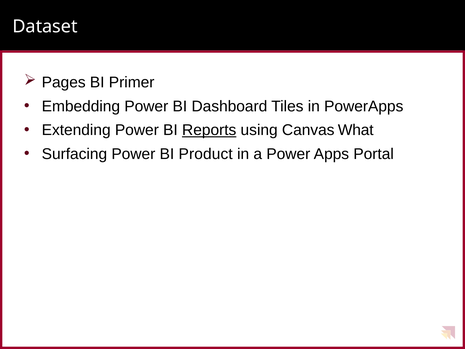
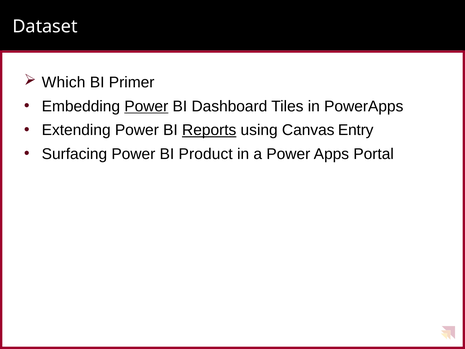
Pages: Pages -> Which
Power at (146, 106) underline: none -> present
What: What -> Entry
